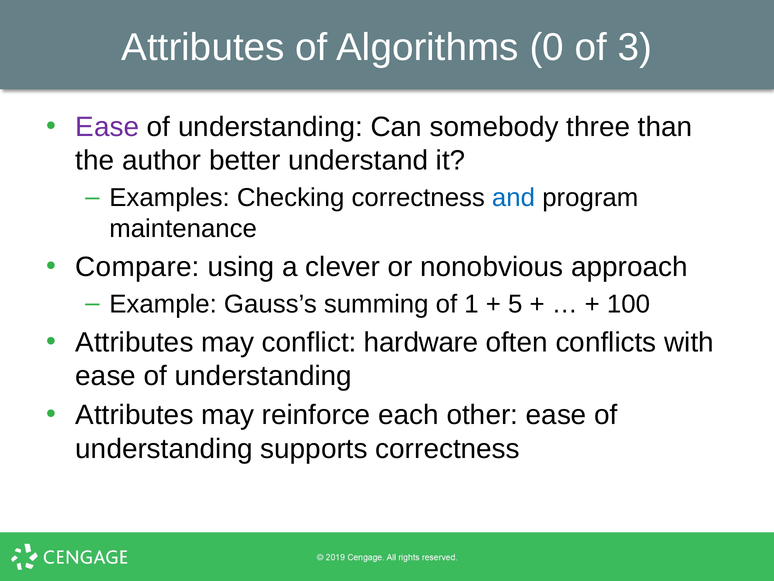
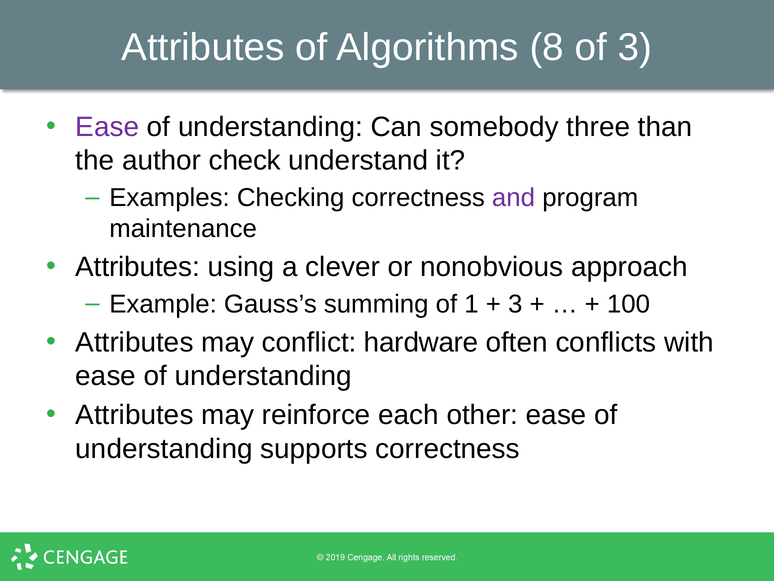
0: 0 -> 8
better: better -> check
and colour: blue -> purple
Compare at (137, 267): Compare -> Attributes
5 at (515, 304): 5 -> 3
